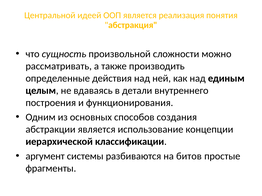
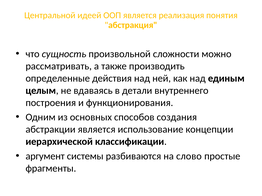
битов: битов -> слово
